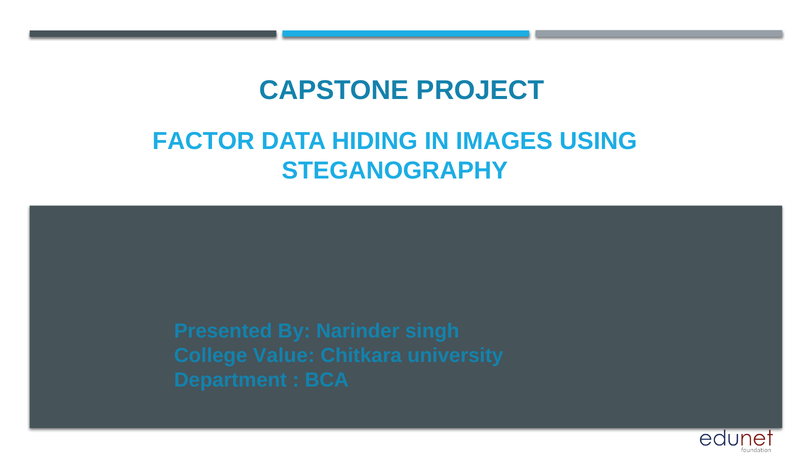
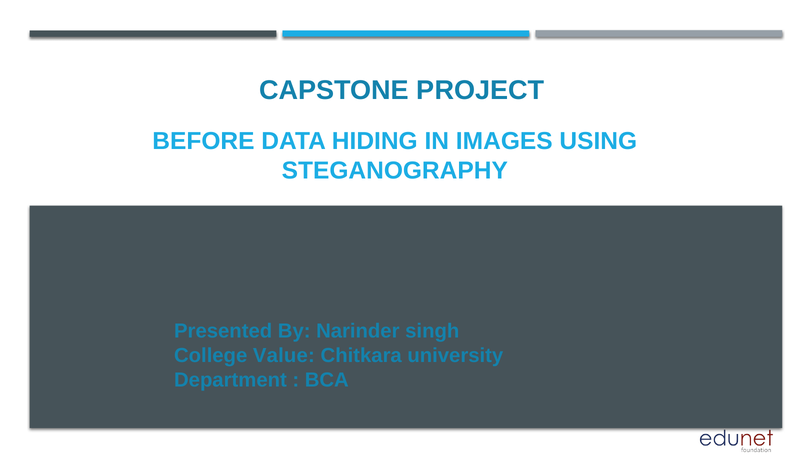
FACTOR: FACTOR -> BEFORE
